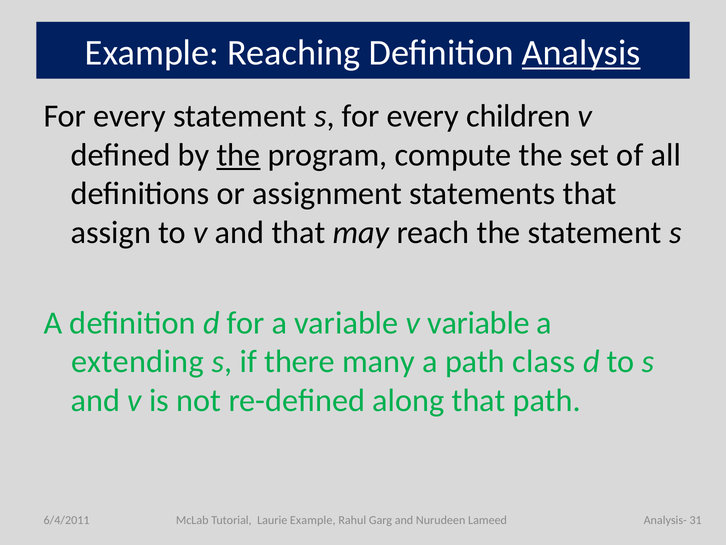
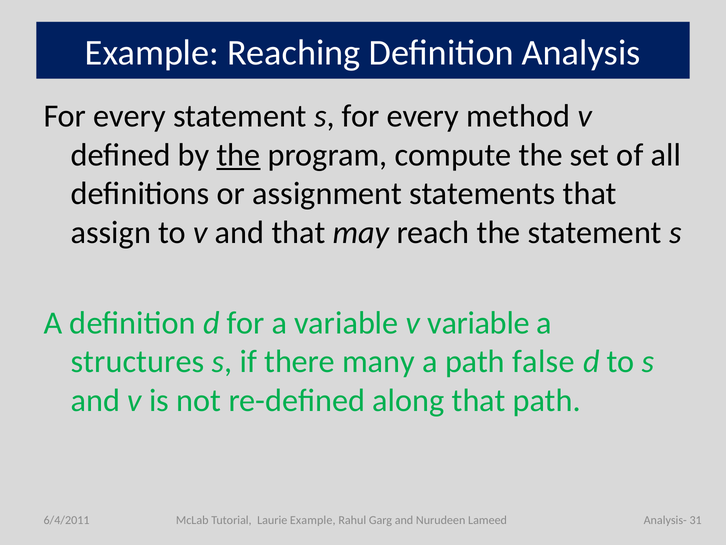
Analysis underline: present -> none
children: children -> method
extending: extending -> structures
class: class -> false
